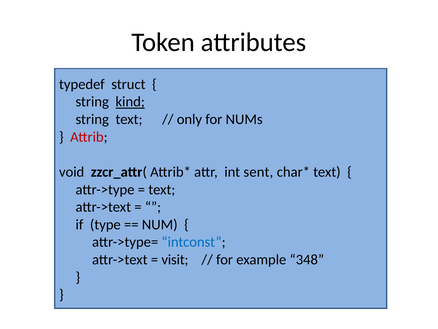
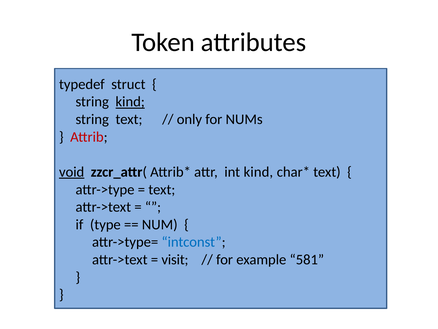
void underline: none -> present
int sent: sent -> kind
348: 348 -> 581
